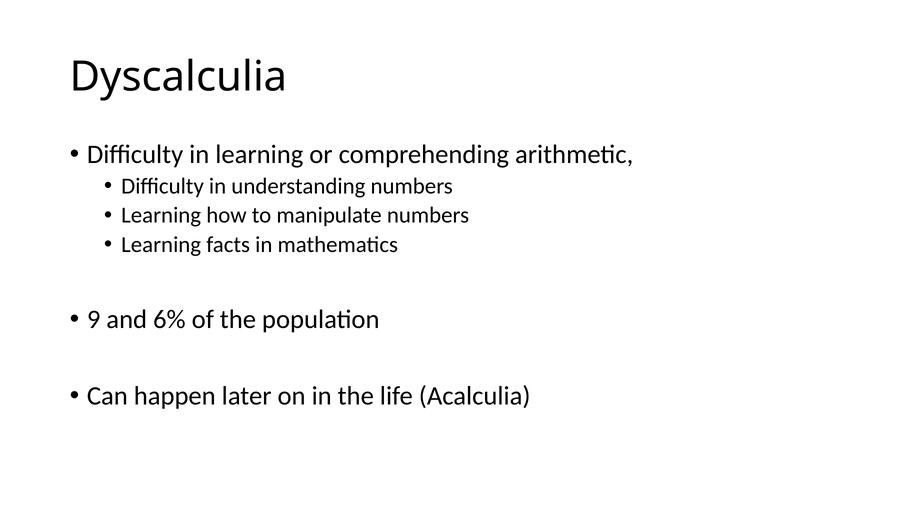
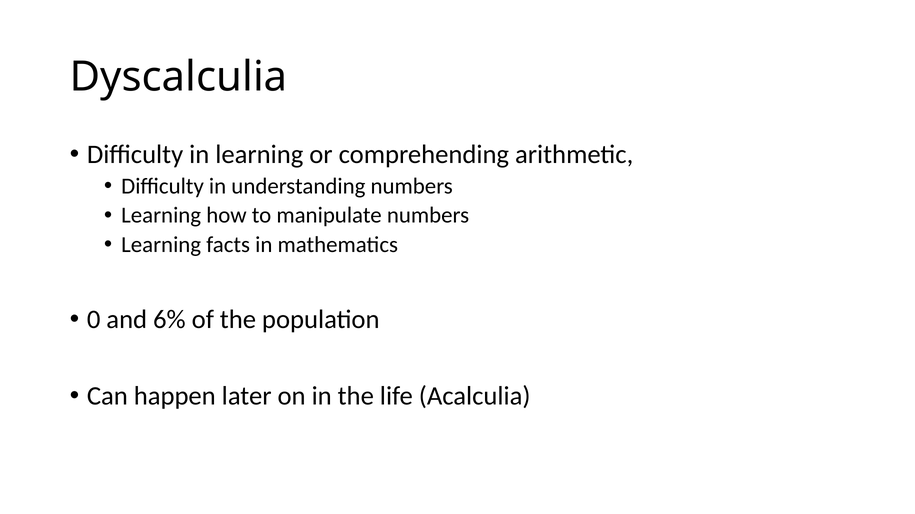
9: 9 -> 0
